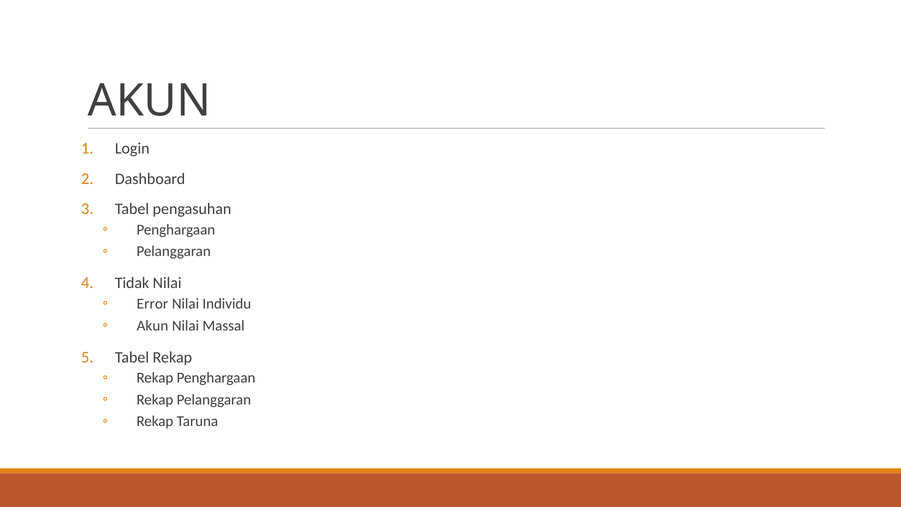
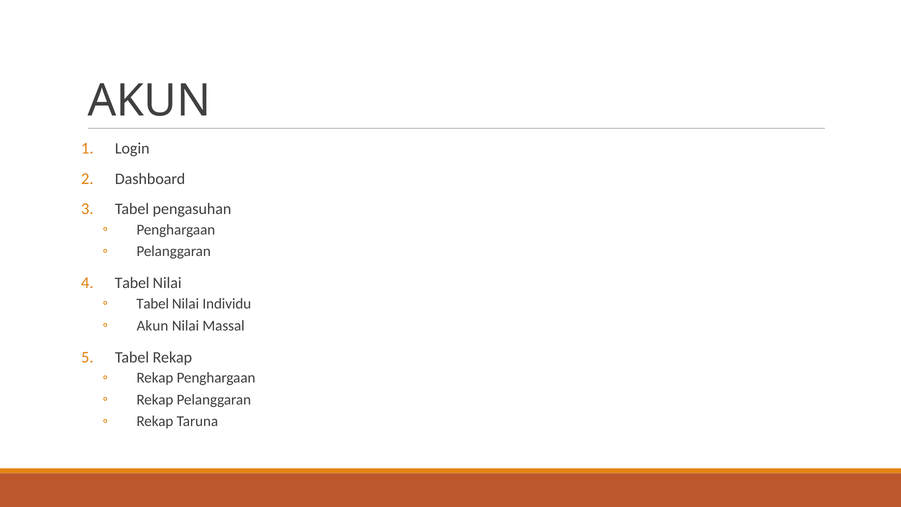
Tidak at (132, 283): Tidak -> Tabel
Error at (152, 304): Error -> Tabel
